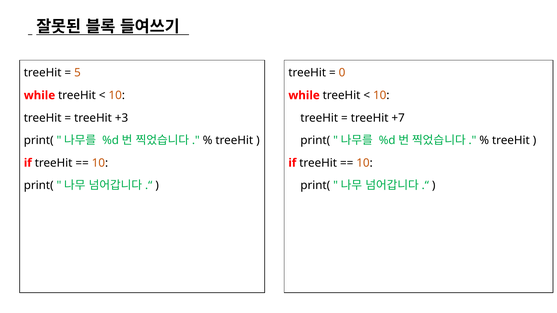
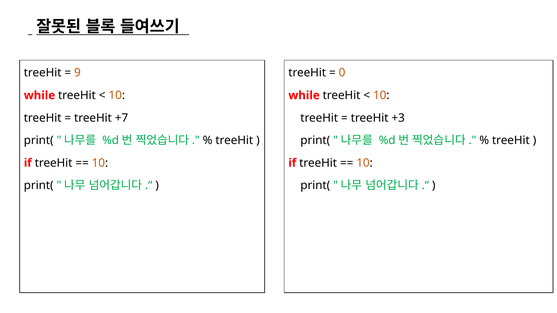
5: 5 -> 9
+3: +3 -> +7
+7: +7 -> +3
